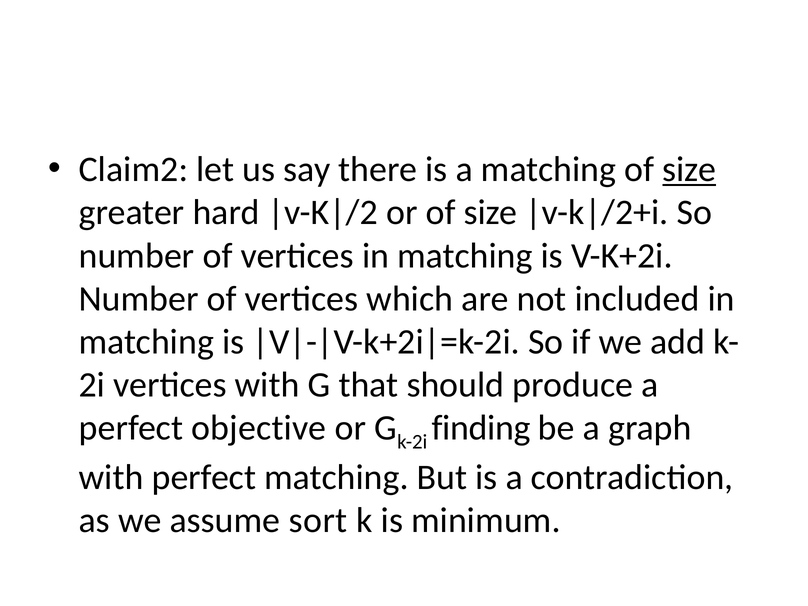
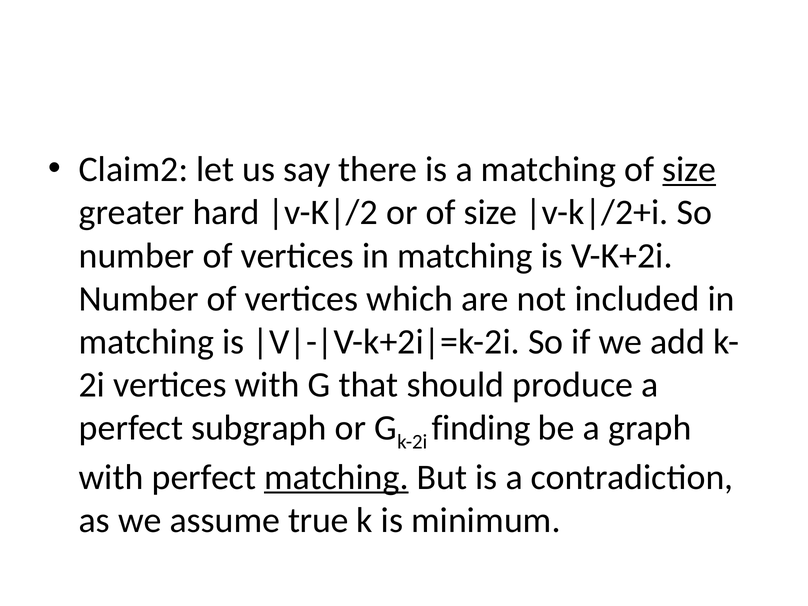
objective: objective -> subgraph
matching at (336, 477) underline: none -> present
sort: sort -> true
